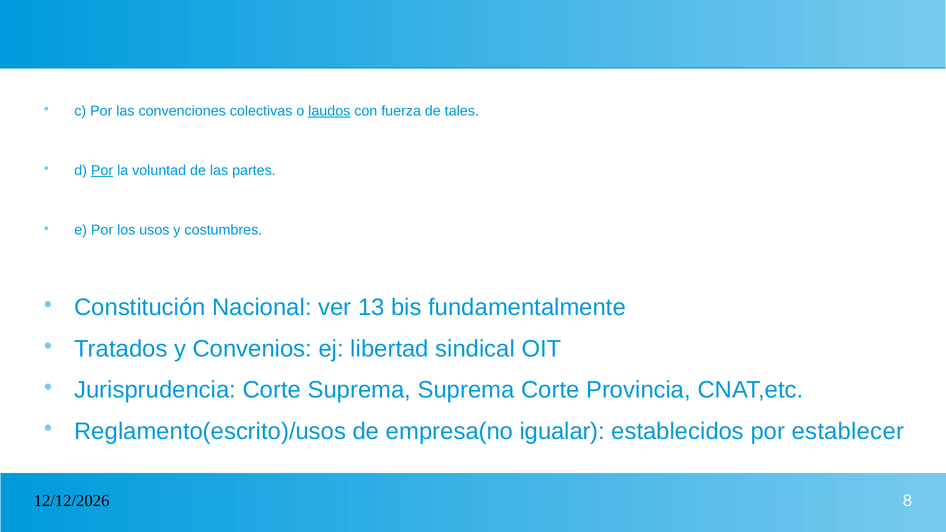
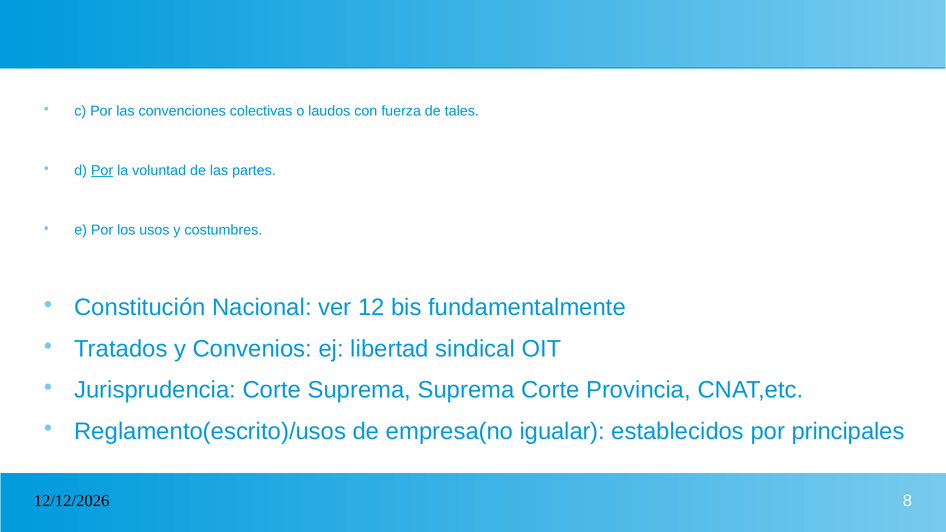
laudos underline: present -> none
13: 13 -> 12
establecer: establecer -> principales
